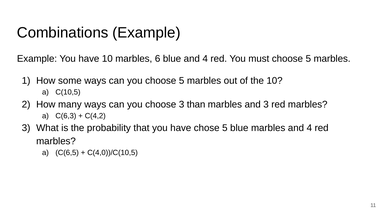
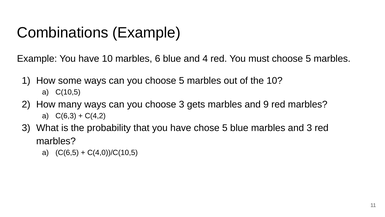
than: than -> gets
and 3: 3 -> 9
marbles and 4: 4 -> 3
